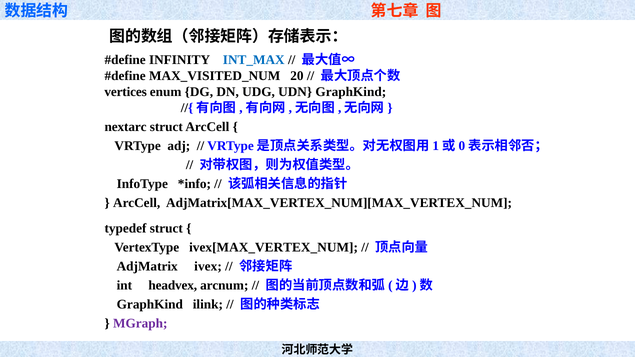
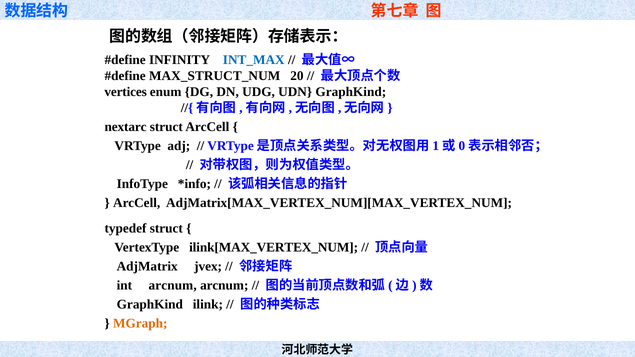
MAX_VISITED_NUM: MAX_VISITED_NUM -> MAX_STRUCT_NUM
ivex[MAX_VERTEX_NUM: ivex[MAX_VERTEX_NUM -> ilink[MAX_VERTEX_NUM
ivex: ivex -> jvex
int headvex: headvex -> arcnum
MGraph colour: purple -> orange
